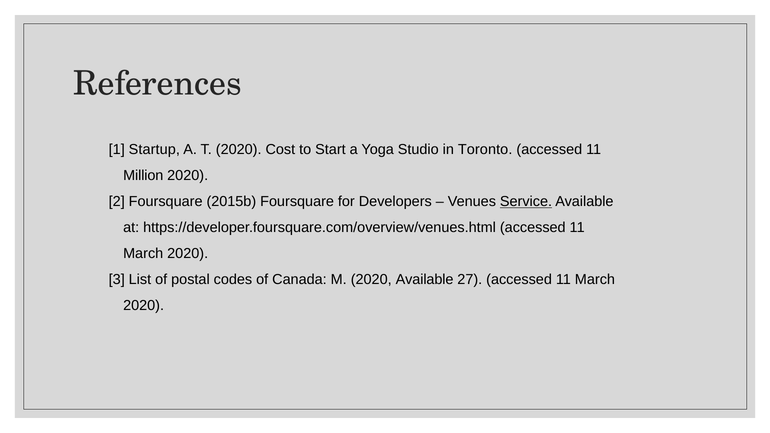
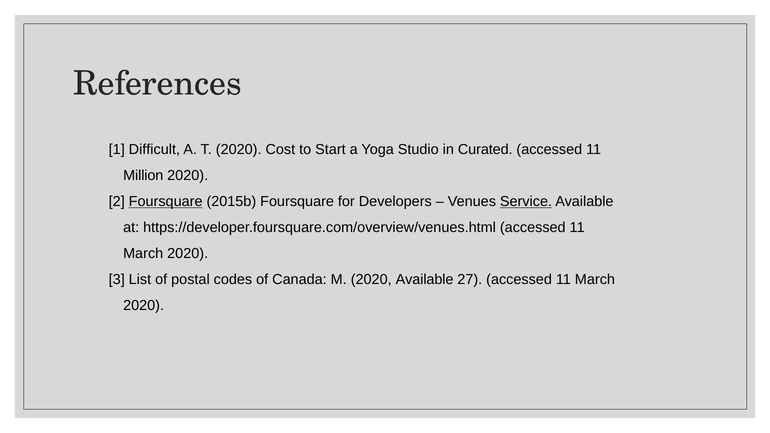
Startup: Startup -> Difficult
Toronto: Toronto -> Curated
Foursquare at (166, 202) underline: none -> present
